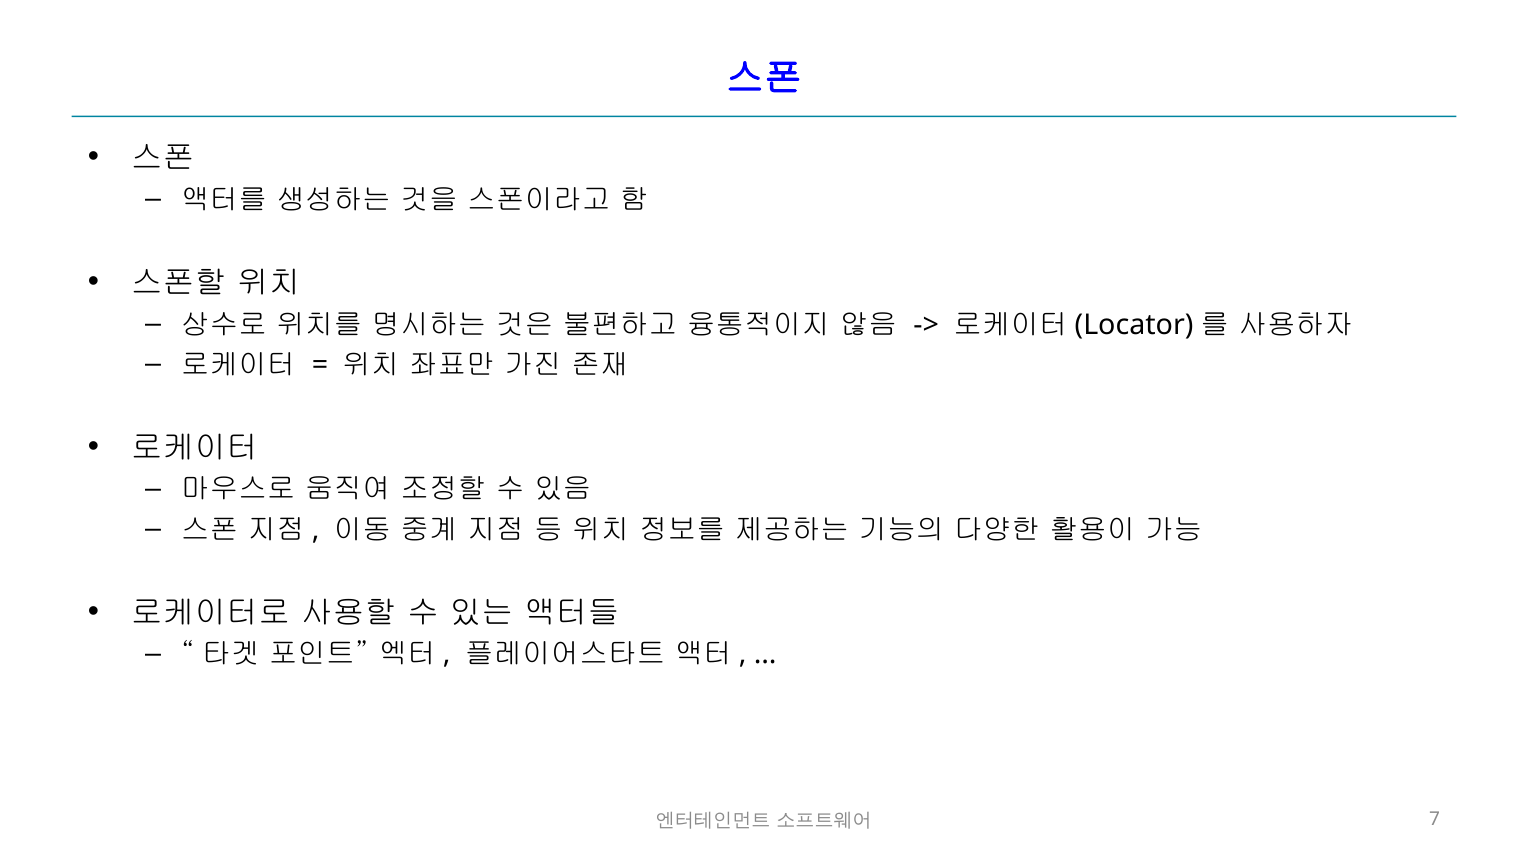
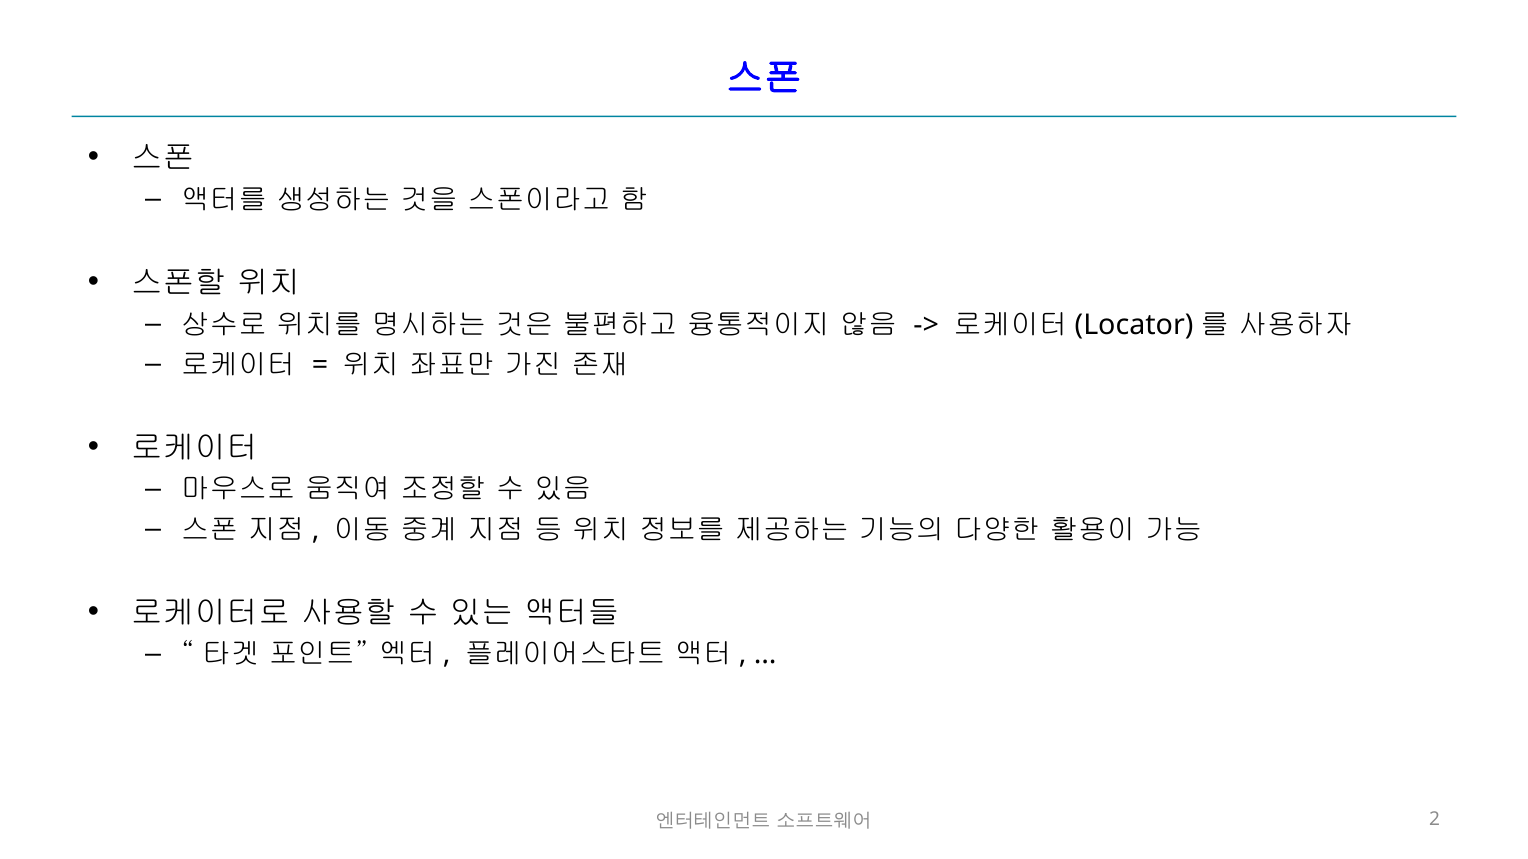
7: 7 -> 2
